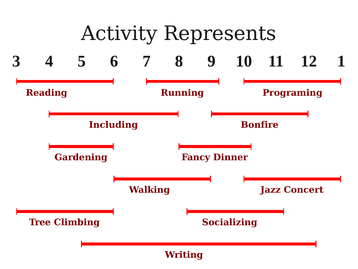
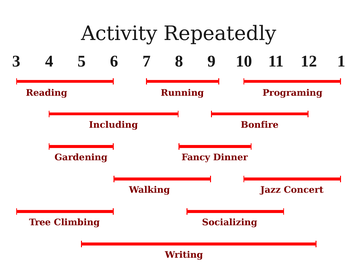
Represents: Represents -> Repeatedly
